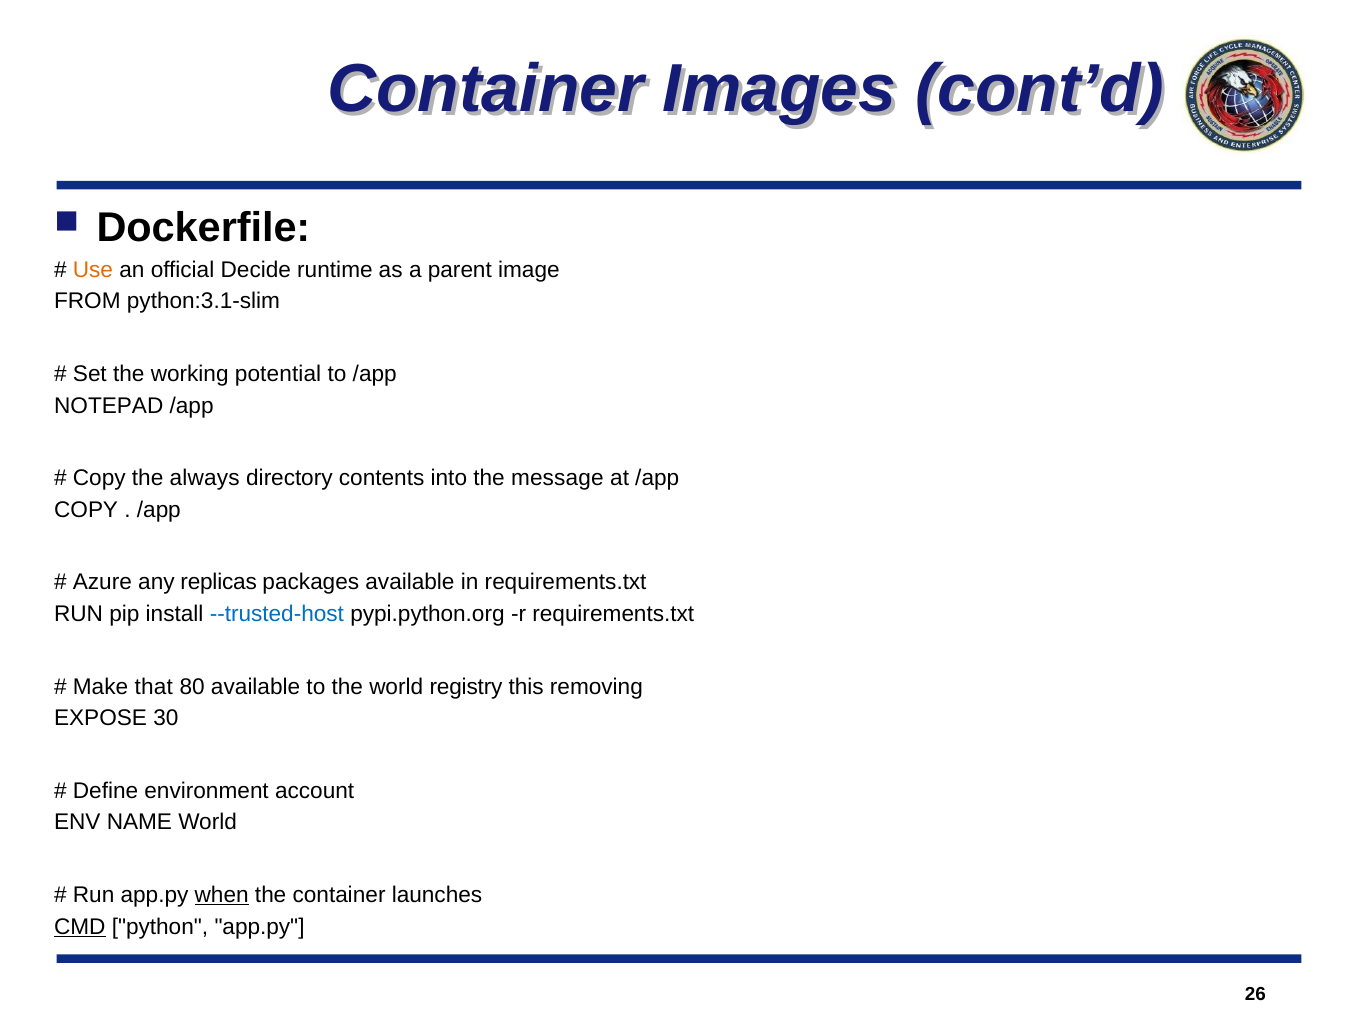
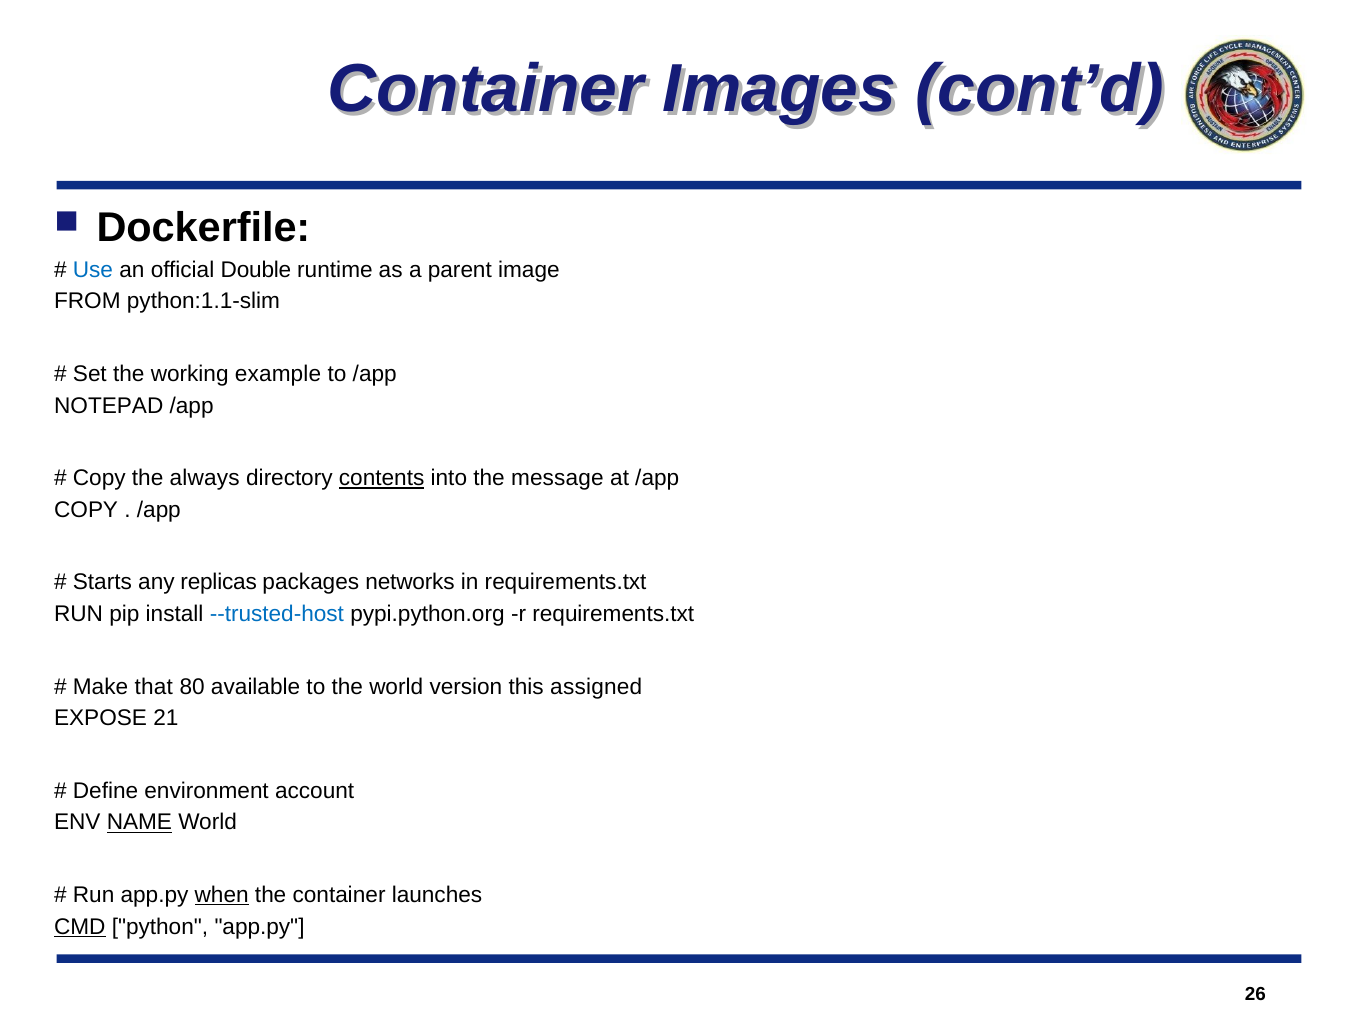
Use colour: orange -> blue
Decide: Decide -> Double
python:3.1-slim: python:3.1-slim -> python:1.1-slim
potential: potential -> example
contents underline: none -> present
Azure: Azure -> Starts
packages available: available -> networks
registry: registry -> version
removing: removing -> assigned
30: 30 -> 21
NAME underline: none -> present
